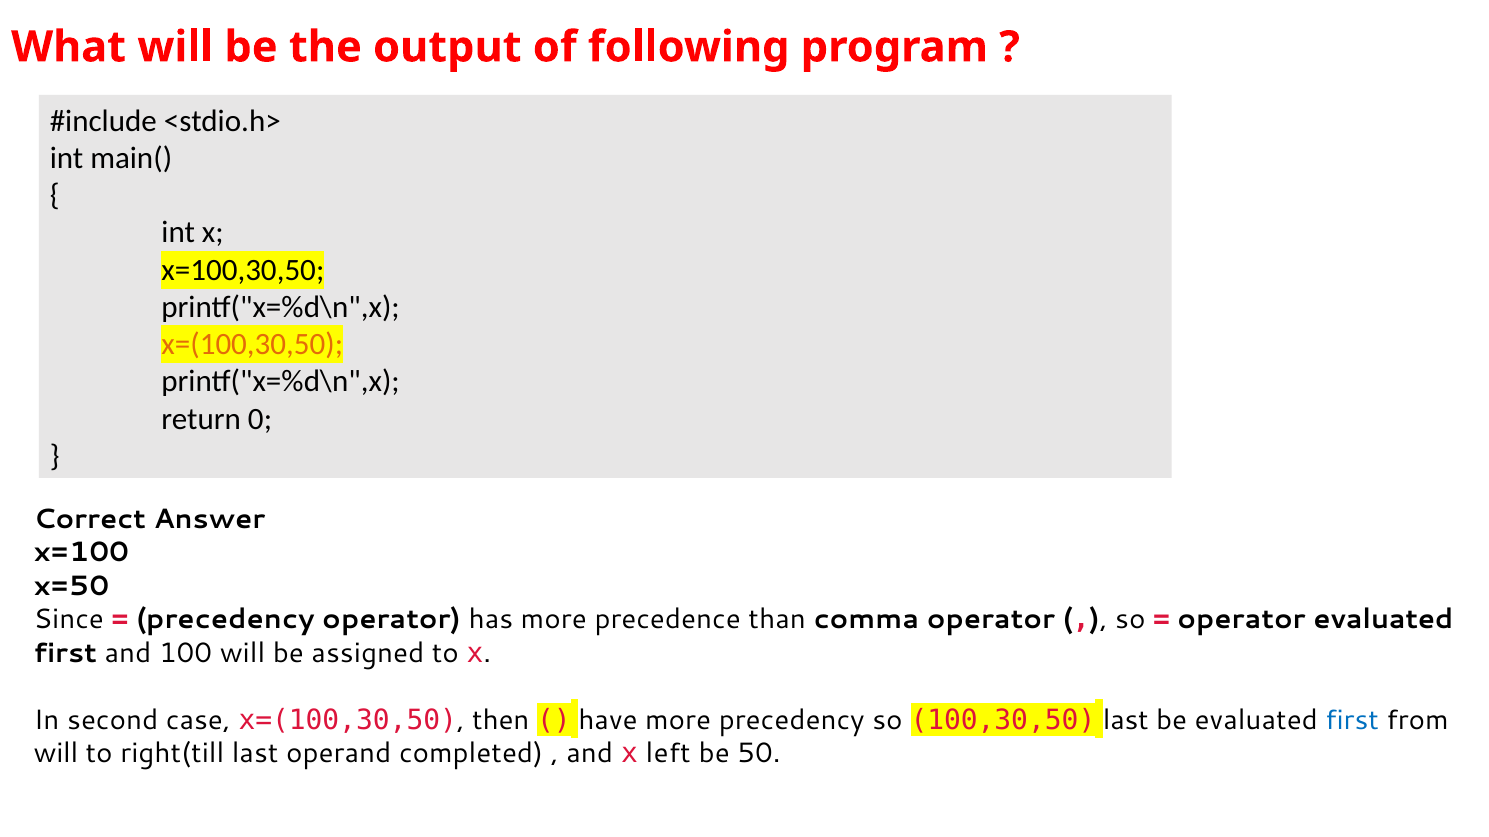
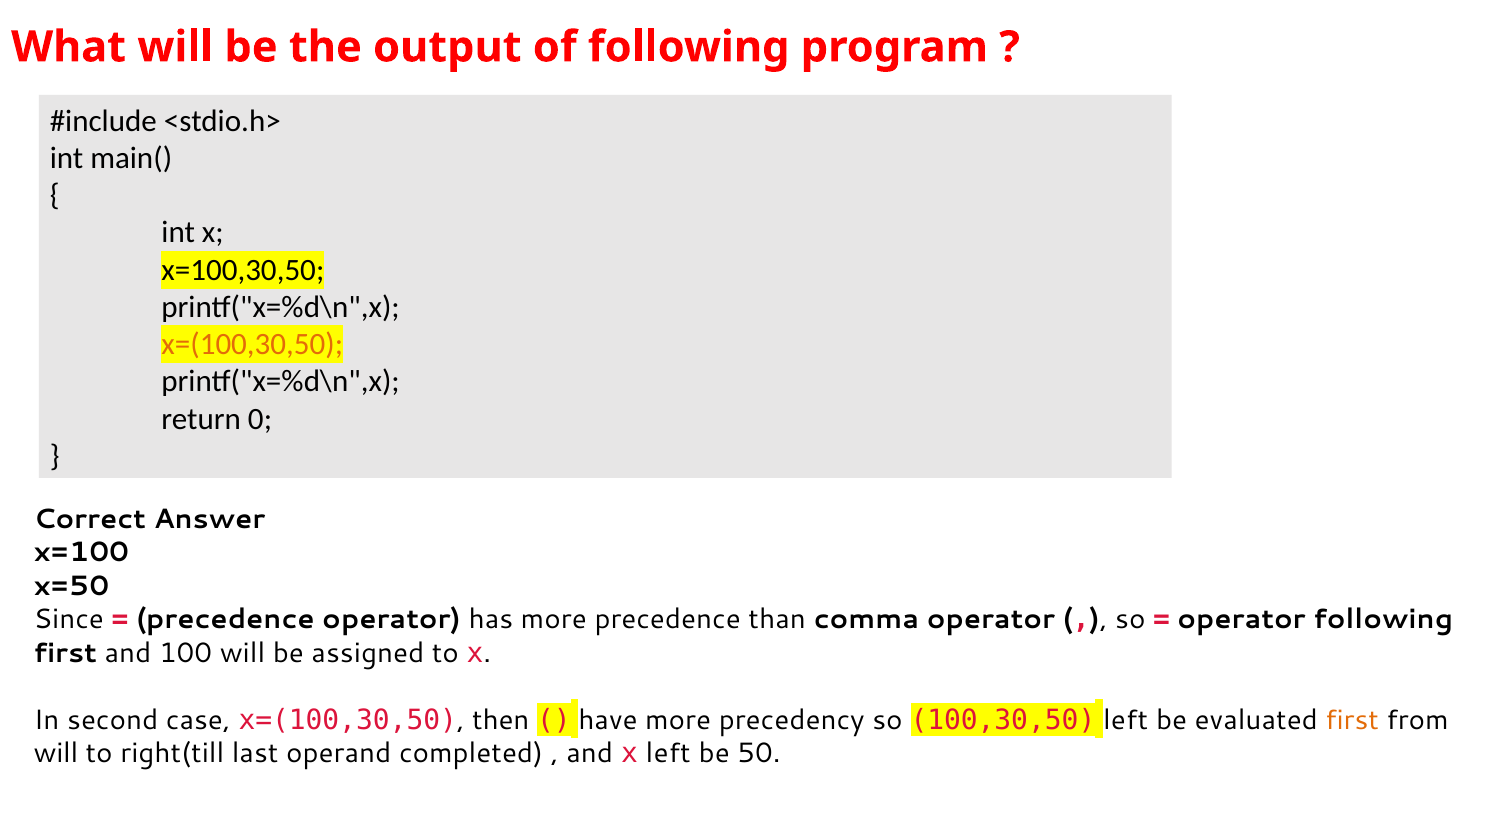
precedency at (225, 620): precedency -> precedence
operator evaluated: evaluated -> following
100,30,50 last: last -> left
first at (1352, 720) colour: blue -> orange
